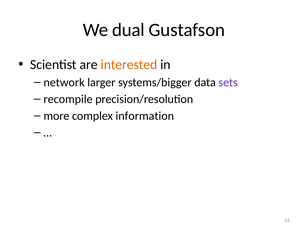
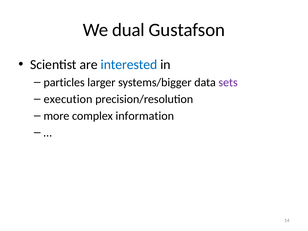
interested colour: orange -> blue
network: network -> particles
recompile: recompile -> execution
